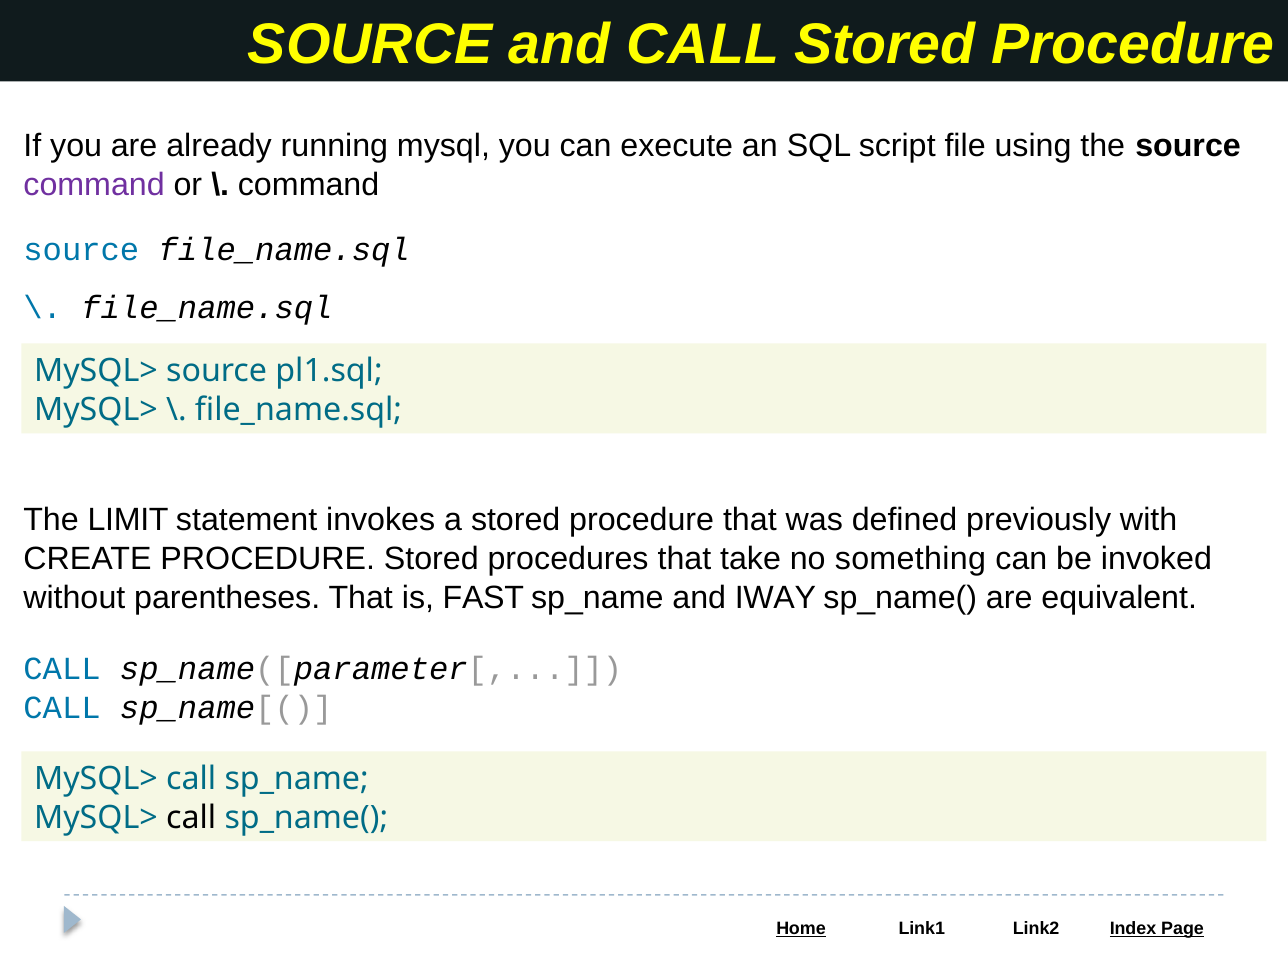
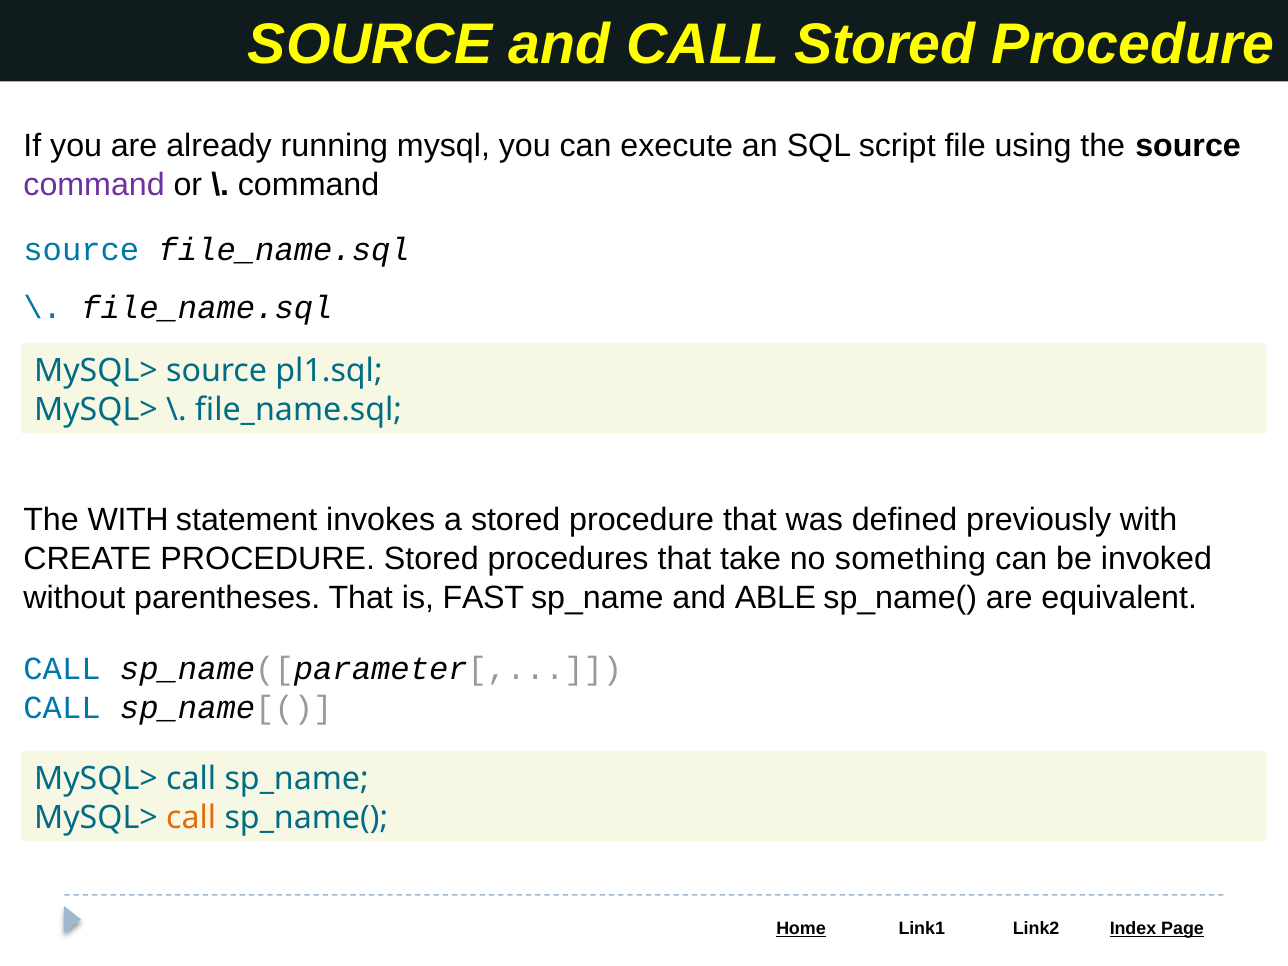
The LIMIT: LIMIT -> WITH
IWAY: IWAY -> ABLE
call at (191, 818) colour: black -> orange
